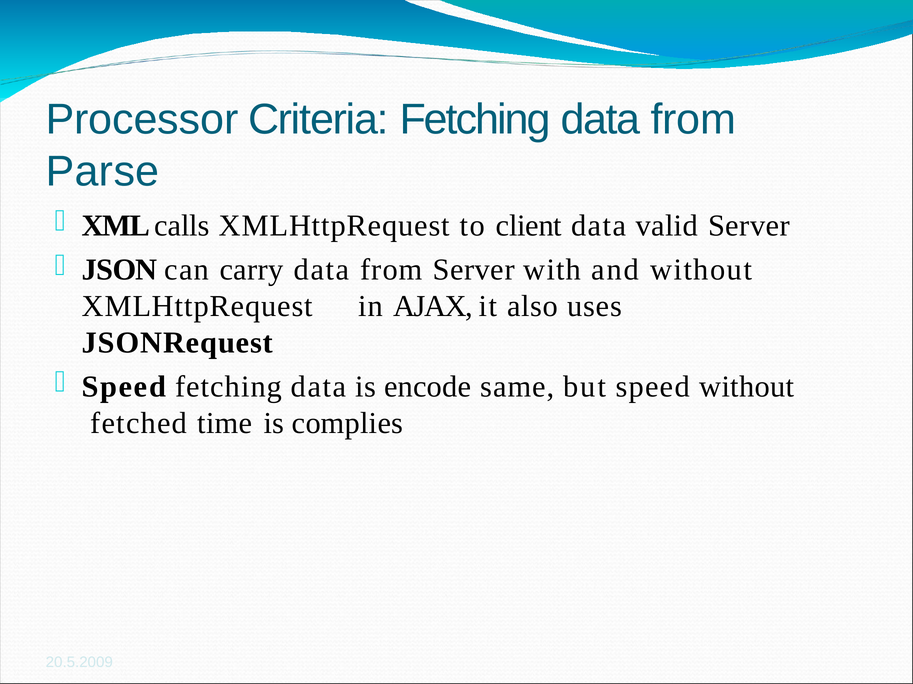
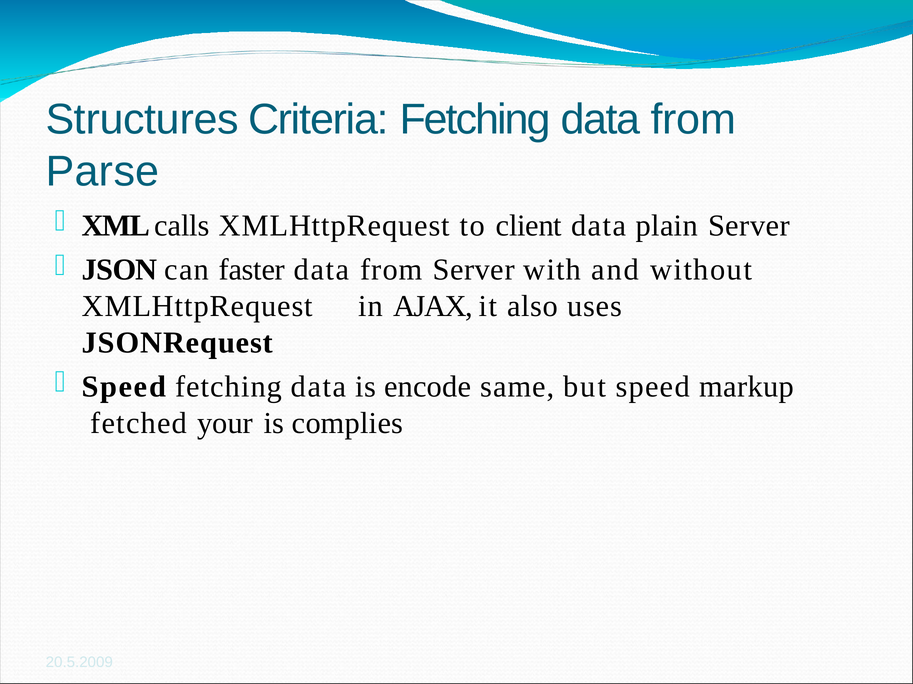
Processor: Processor -> Structures
valid: valid -> plain
carry: carry -> faster
speed without: without -> markup
time: time -> your
